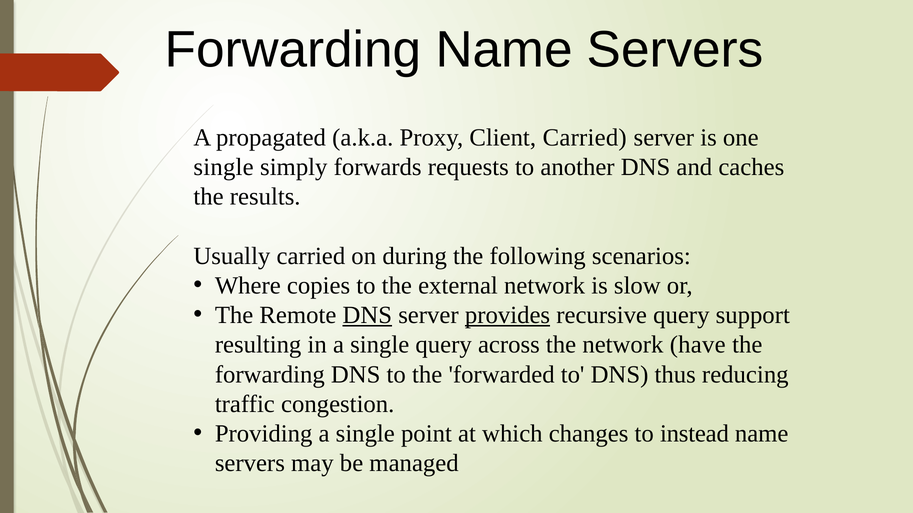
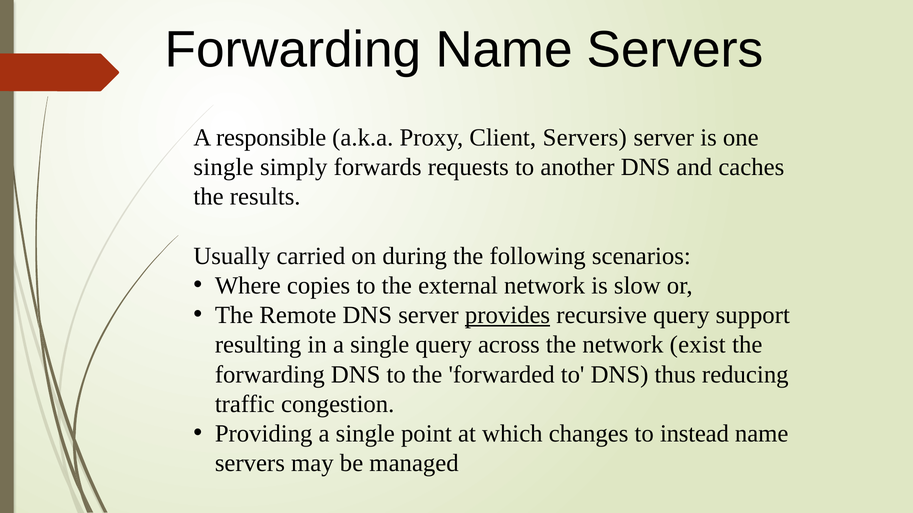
propagated: propagated -> responsible
Client Carried: Carried -> Servers
DNS at (367, 316) underline: present -> none
have: have -> exist
